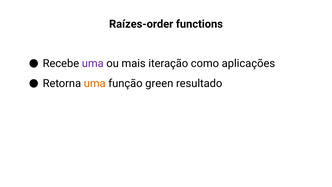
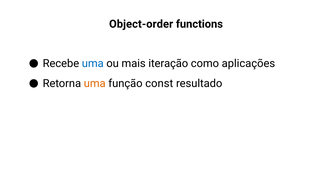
Raízes-order: Raízes-order -> Object-order
uma at (93, 63) colour: purple -> blue
green: green -> const
